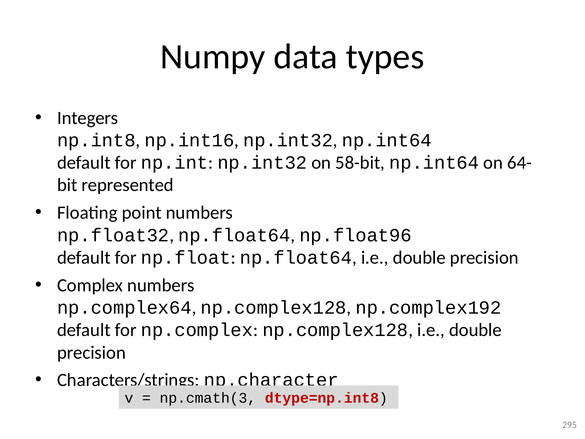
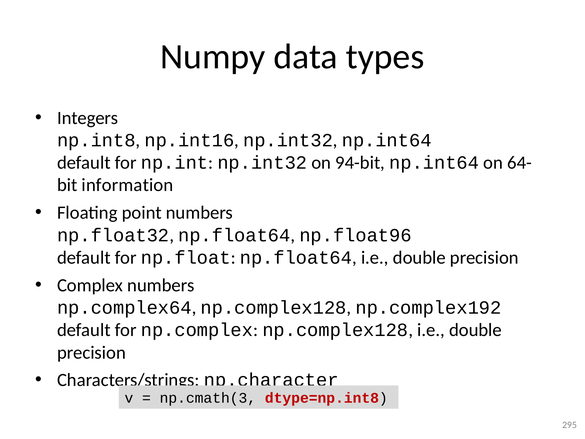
58-bit: 58-bit -> 94-bit
represented: represented -> information
